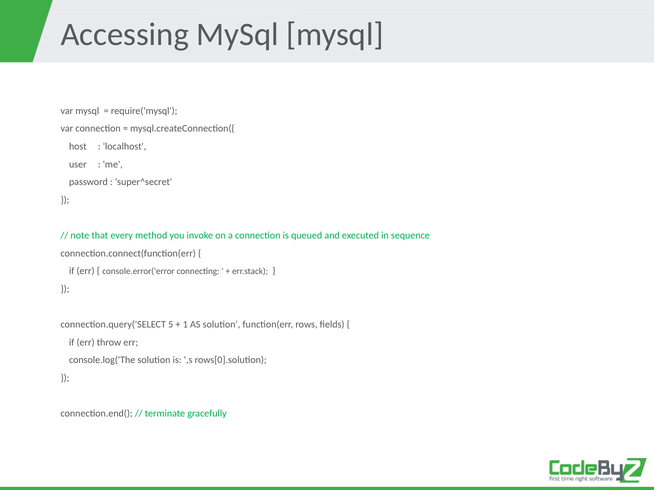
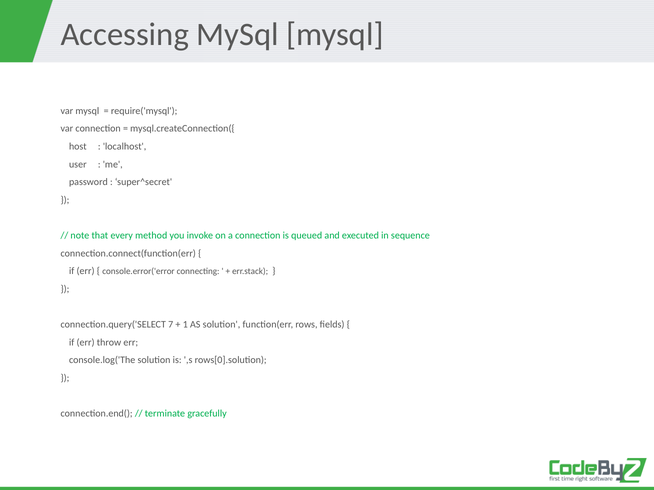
5: 5 -> 7
